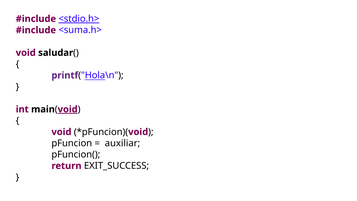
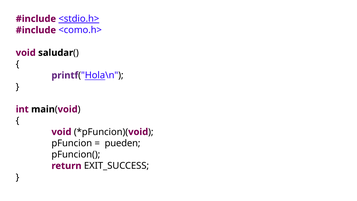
<suma.h>: <suma.h> -> <como.h>
void at (68, 109) underline: present -> none
auxiliar: auxiliar -> pueden
